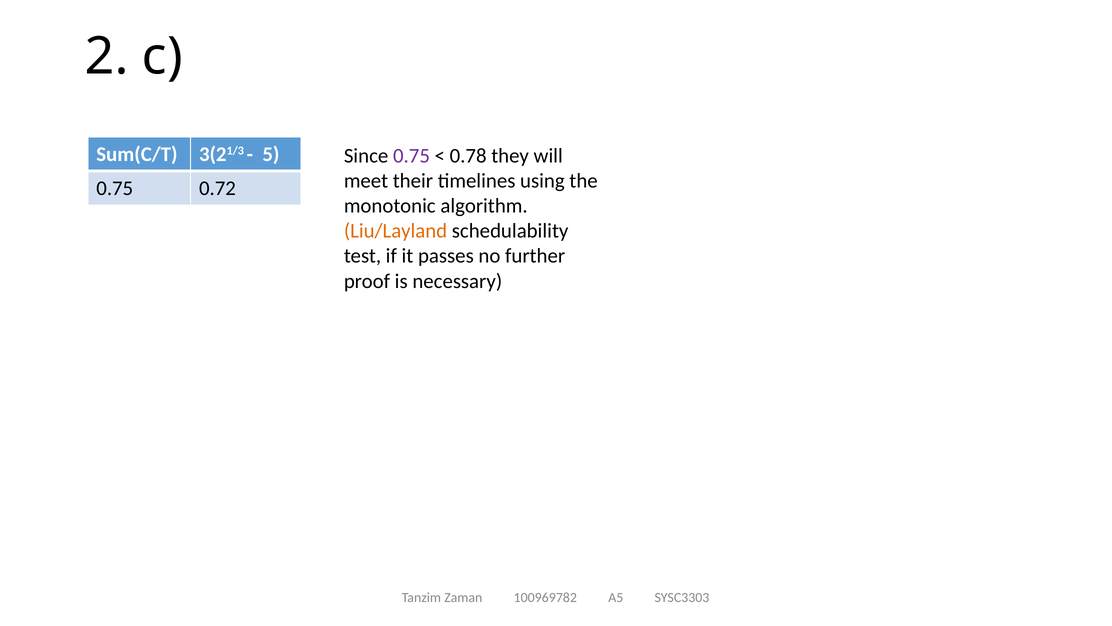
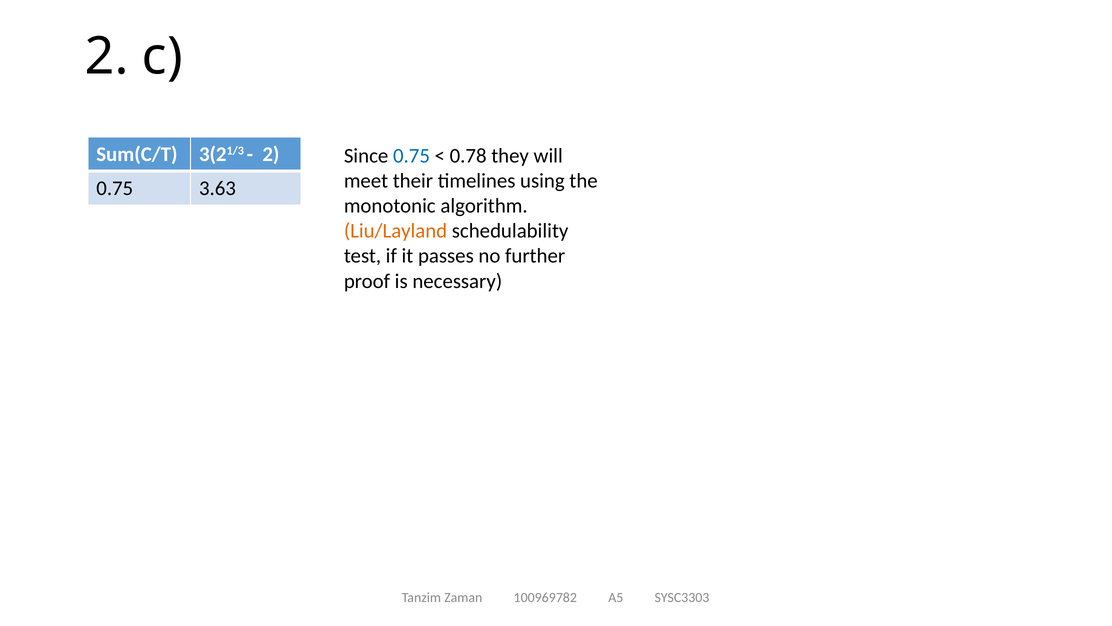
5 at (271, 154): 5 -> 2
0.75 at (412, 156) colour: purple -> blue
0.72: 0.72 -> 3.63
